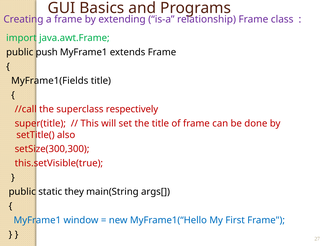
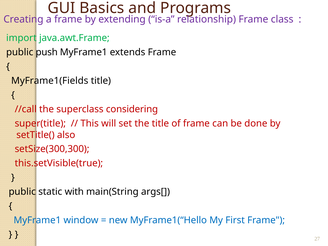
respectively: respectively -> considering
they: they -> with
